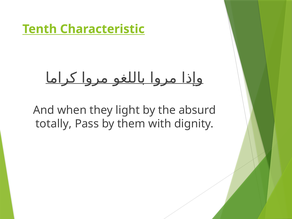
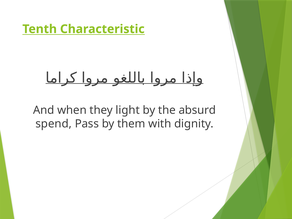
totally: totally -> spend
